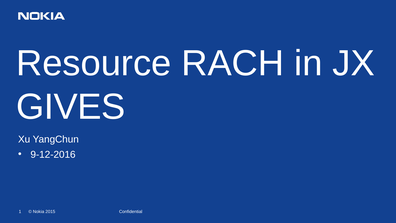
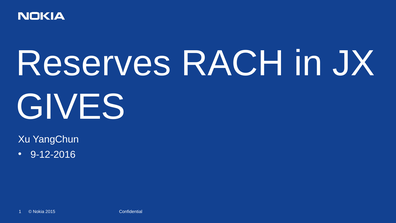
Resource: Resource -> Reserves
